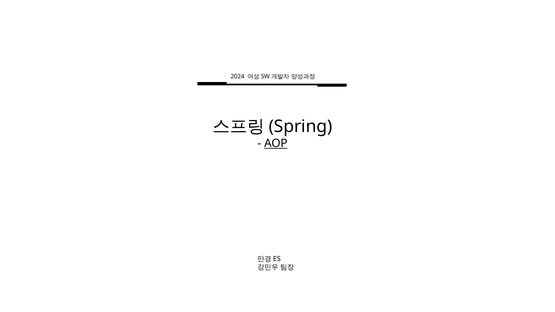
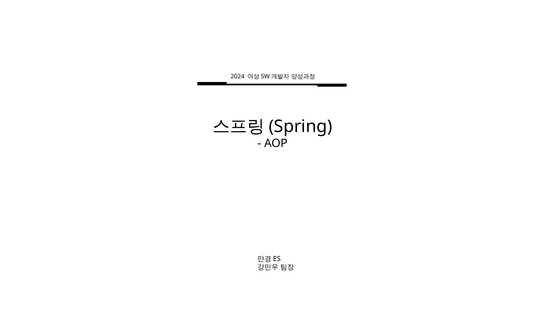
AOP underline: present -> none
